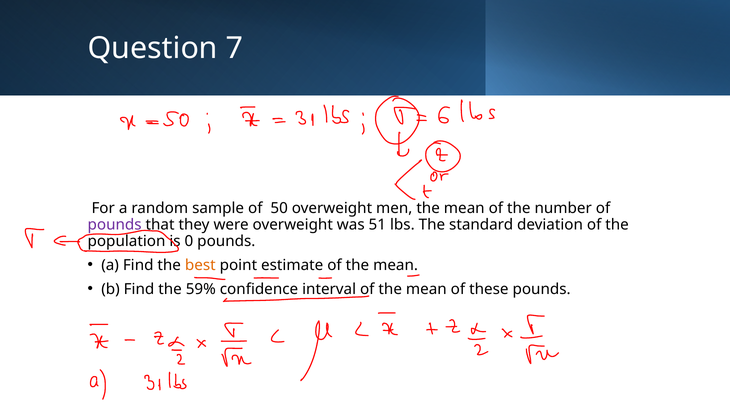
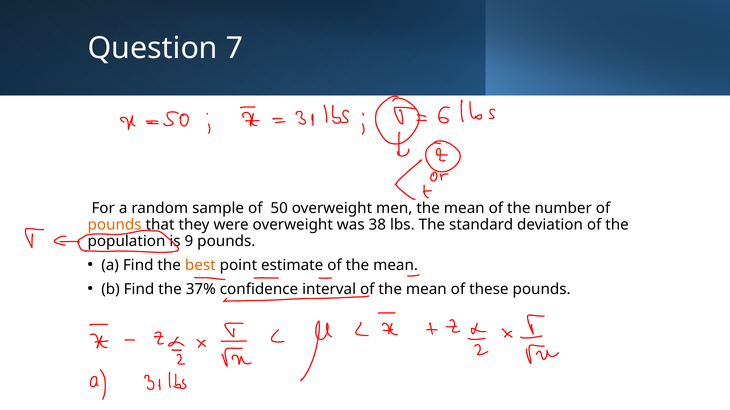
pounds at (115, 225) colour: purple -> orange
51: 51 -> 38
0: 0 -> 9
59%: 59% -> 37%
